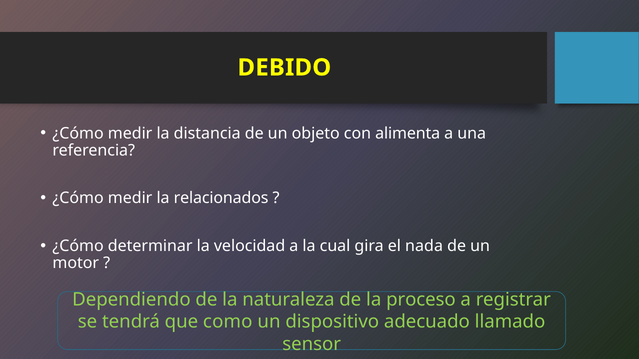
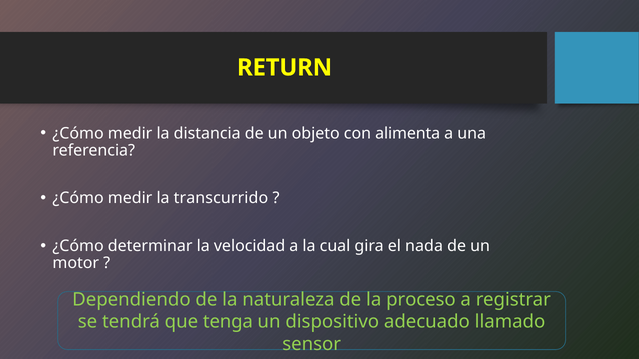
DEBIDO: DEBIDO -> RETURN
relacionados: relacionados -> transcurrido
como: como -> tenga
